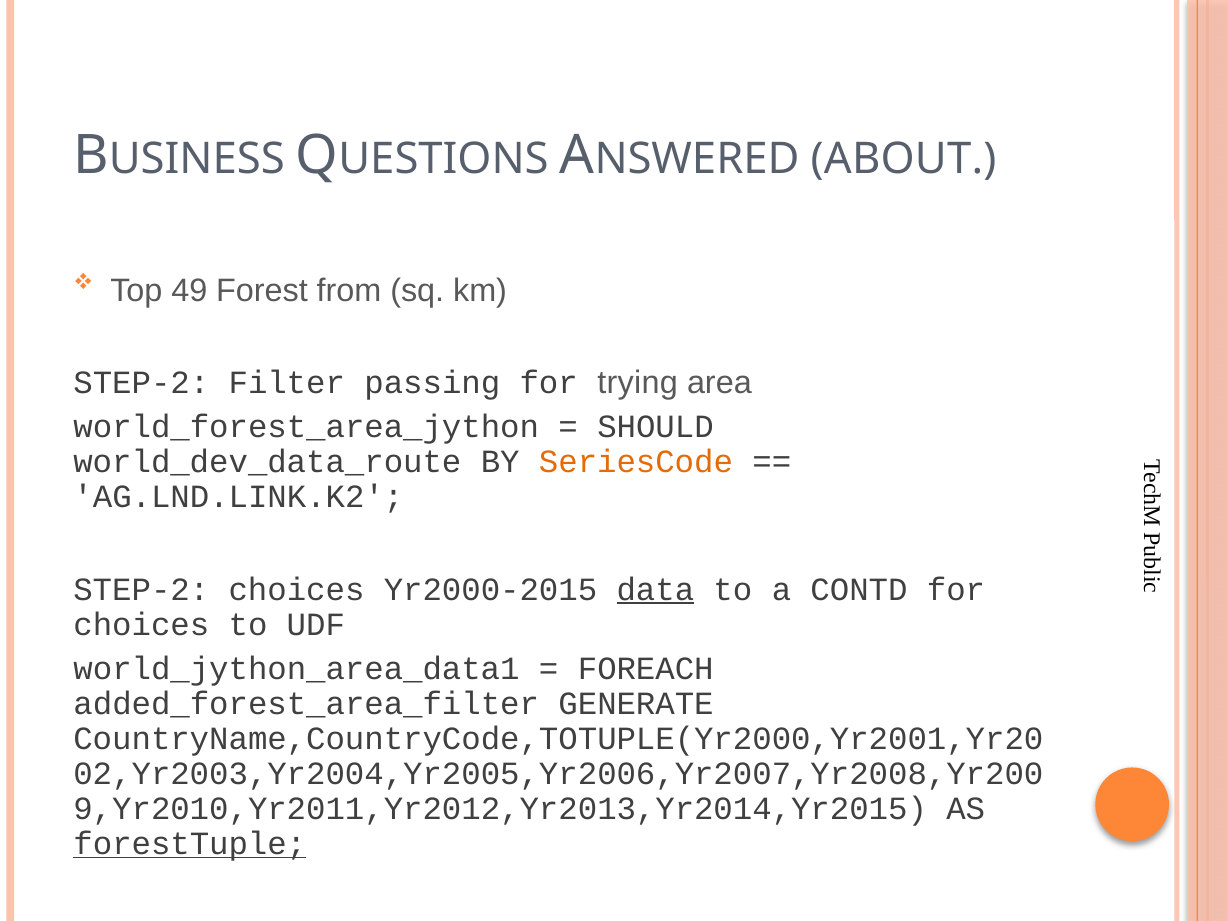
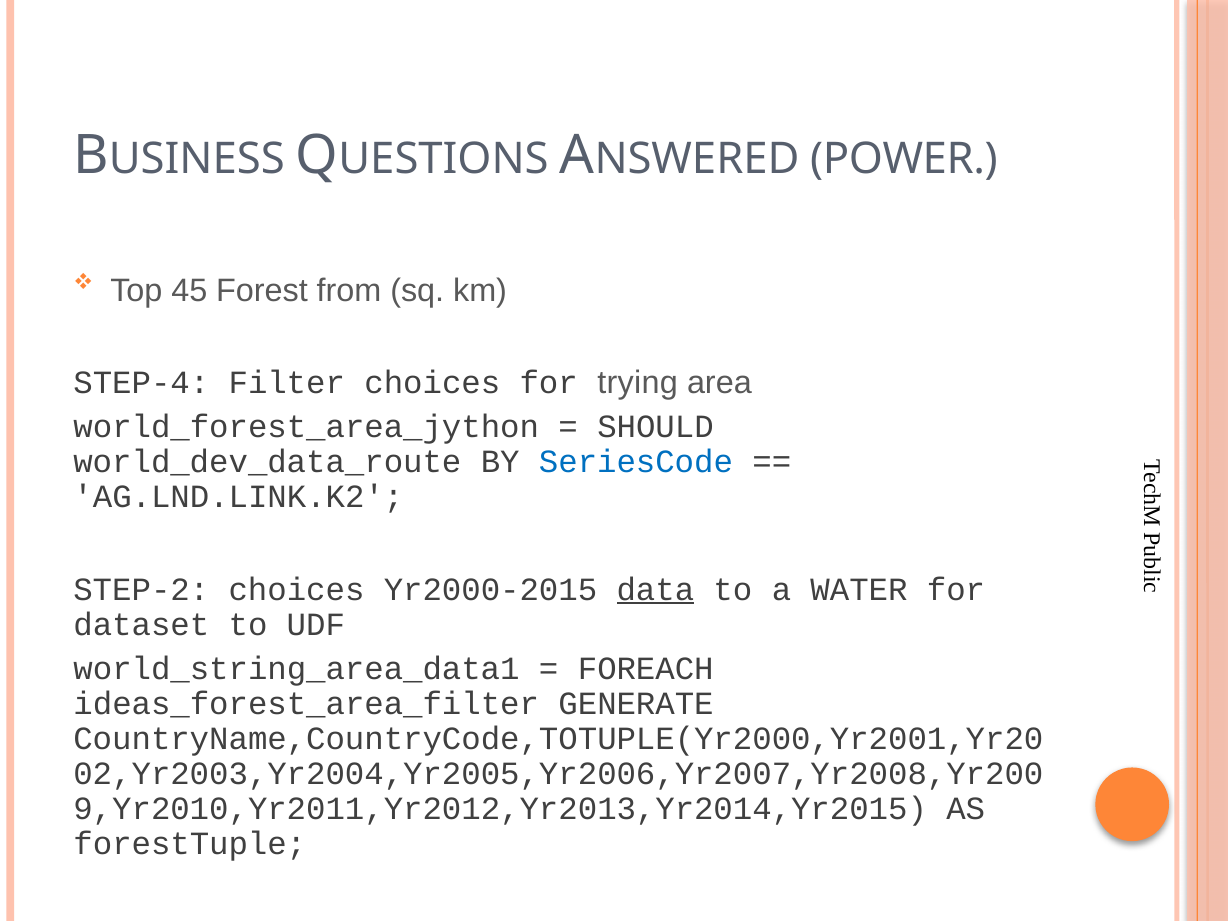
ABOUT: ABOUT -> POWER
49: 49 -> 45
STEP-2 at (141, 383): STEP-2 -> STEP-4
Filter passing: passing -> choices
SeriesCode colour: orange -> blue
CONTD: CONTD -> WATER
choices at (141, 624): choices -> dataset
world_jython_area_data1: world_jython_area_data1 -> world_string_area_data1
added_forest_area_filter: added_forest_area_filter -> ideas_forest_area_filter
forestTuple underline: present -> none
